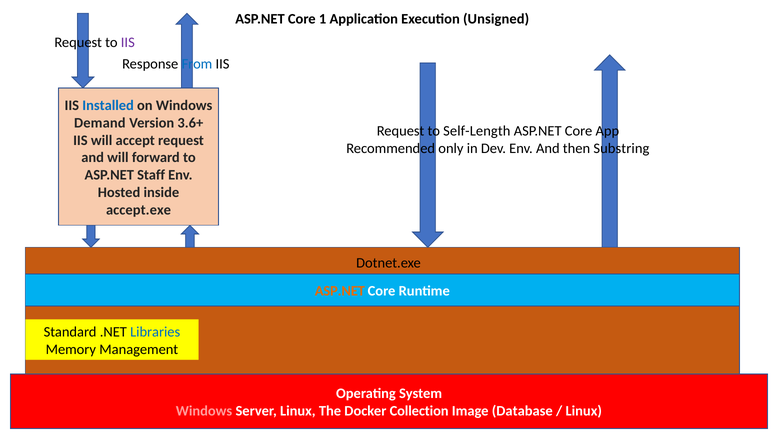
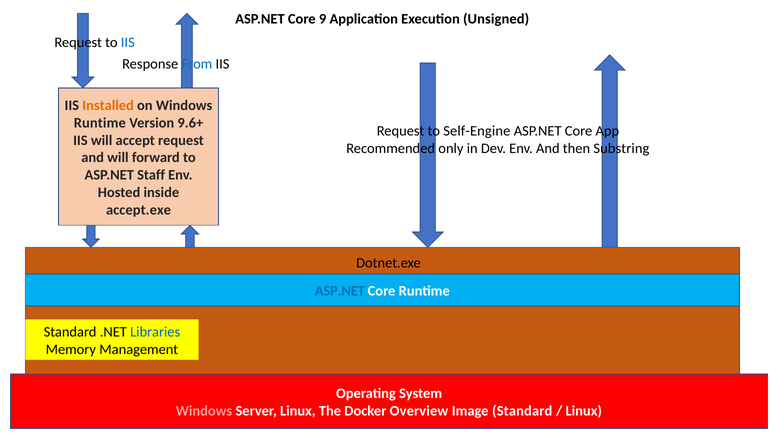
1: 1 -> 9
IIS at (128, 43) colour: purple -> blue
Installed colour: blue -> orange
Demand at (100, 123): Demand -> Runtime
3.6+: 3.6+ -> 9.6+
Self-Length: Self-Length -> Self-Engine
ASP.NET at (340, 291) colour: orange -> blue
Collection: Collection -> Overview
Image Database: Database -> Standard
